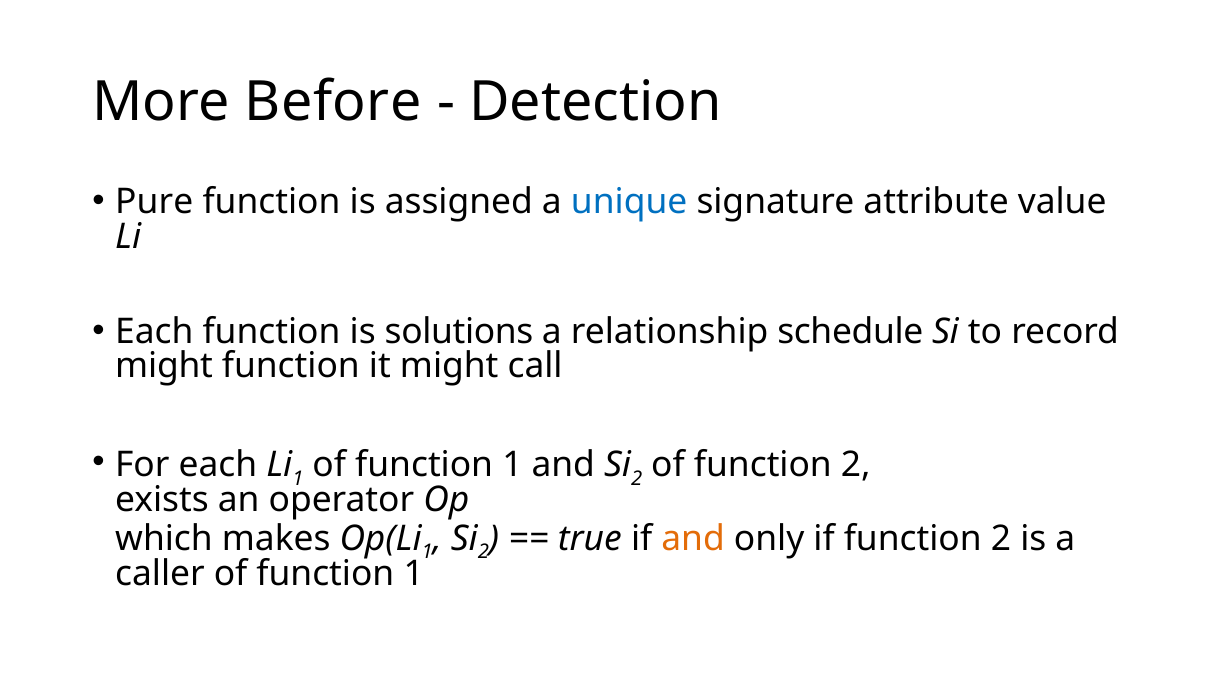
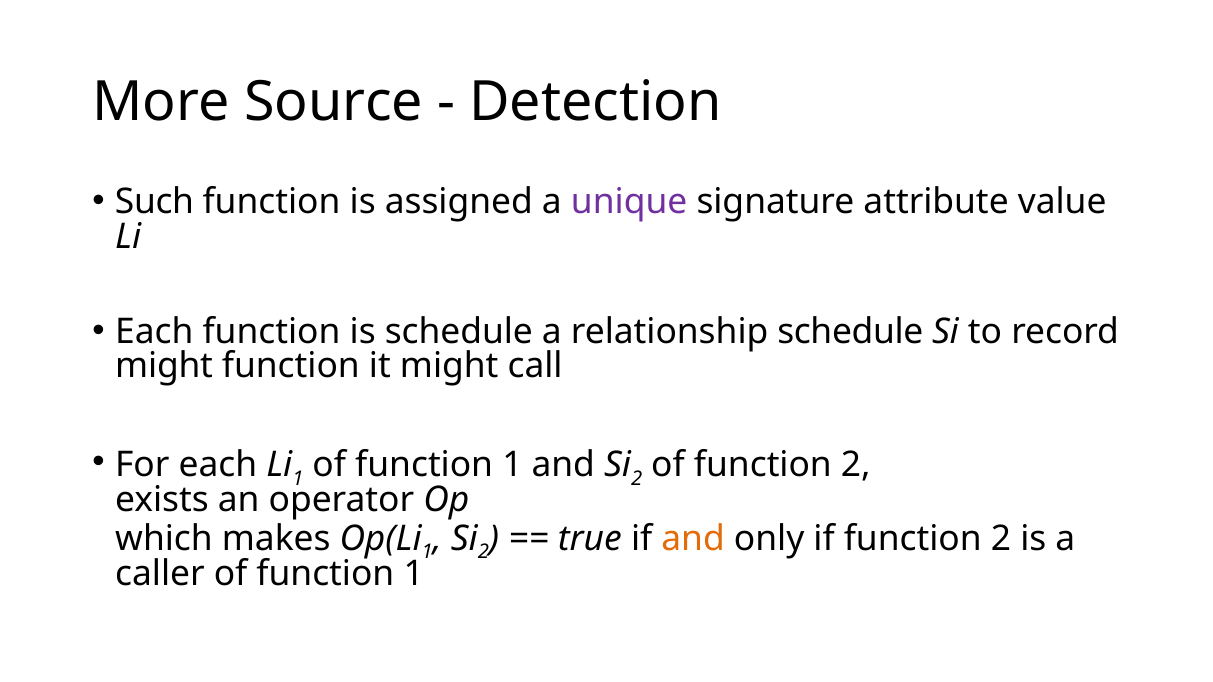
Before: Before -> Source
Pure: Pure -> Such
unique colour: blue -> purple
is solutions: solutions -> schedule
